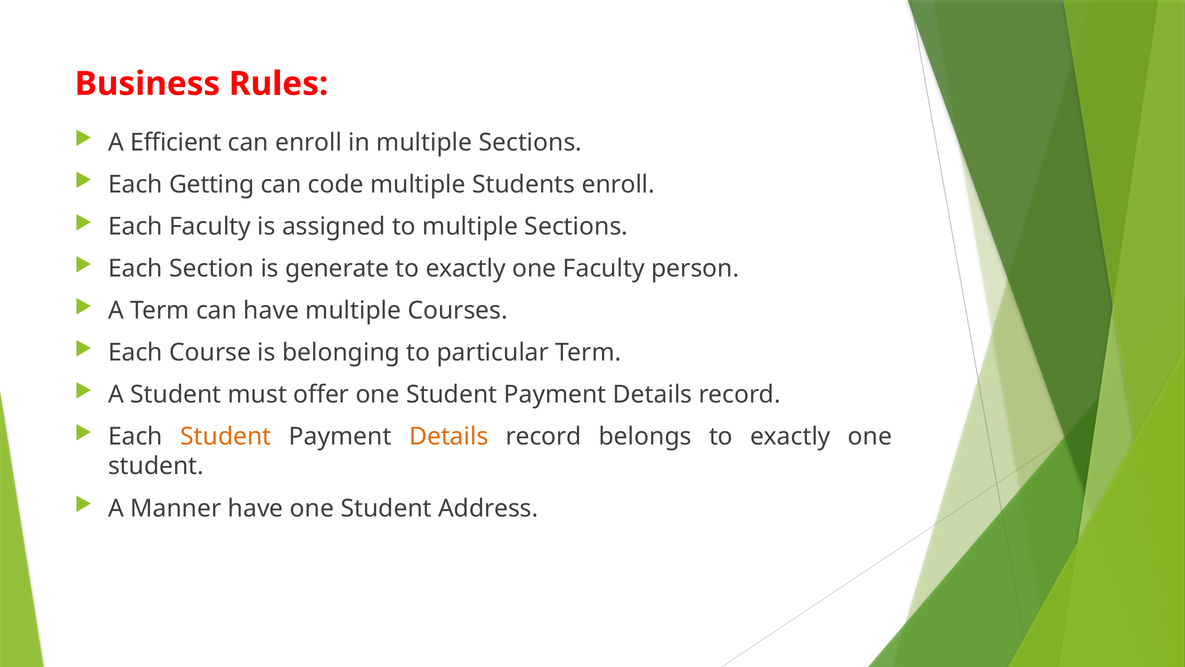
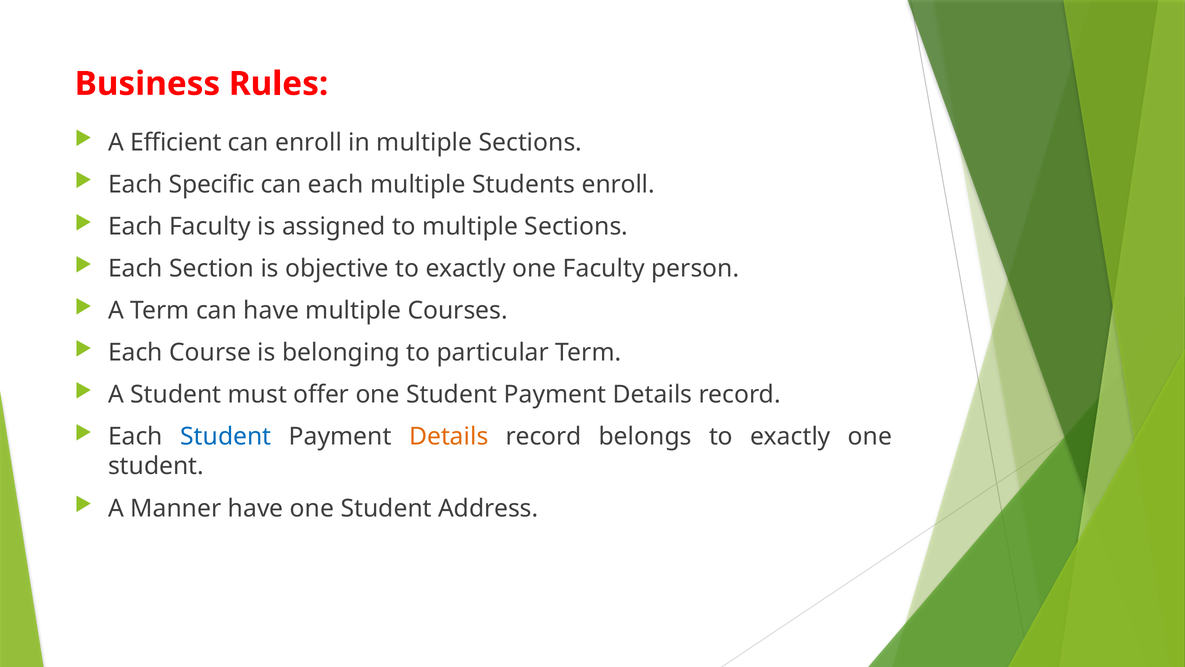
Getting: Getting -> Specific
can code: code -> each
generate: generate -> objective
Student at (226, 436) colour: orange -> blue
